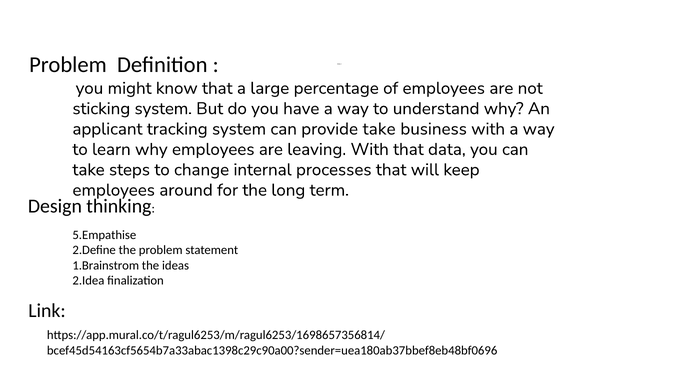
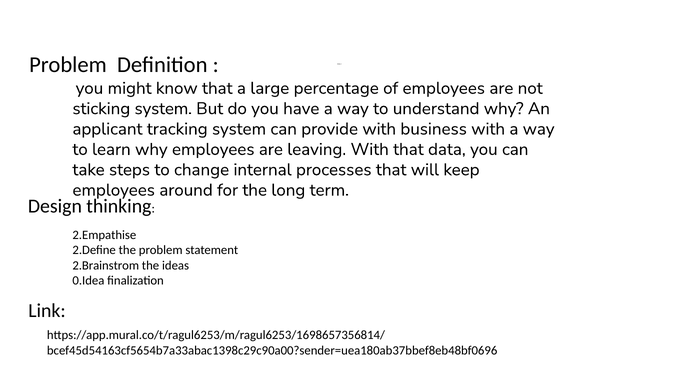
provide take: take -> with
5.Empathise: 5.Empathise -> 2.Empathise
1.Brainstrom: 1.Brainstrom -> 2.Brainstrom
2.Idea: 2.Idea -> 0.Idea
